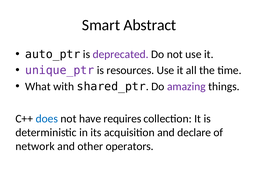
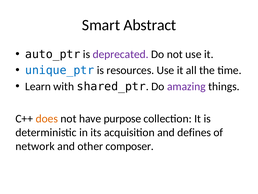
unique_ptr colour: purple -> blue
What: What -> Learn
does colour: blue -> orange
requires: requires -> purpose
declare: declare -> defines
operators: operators -> composer
